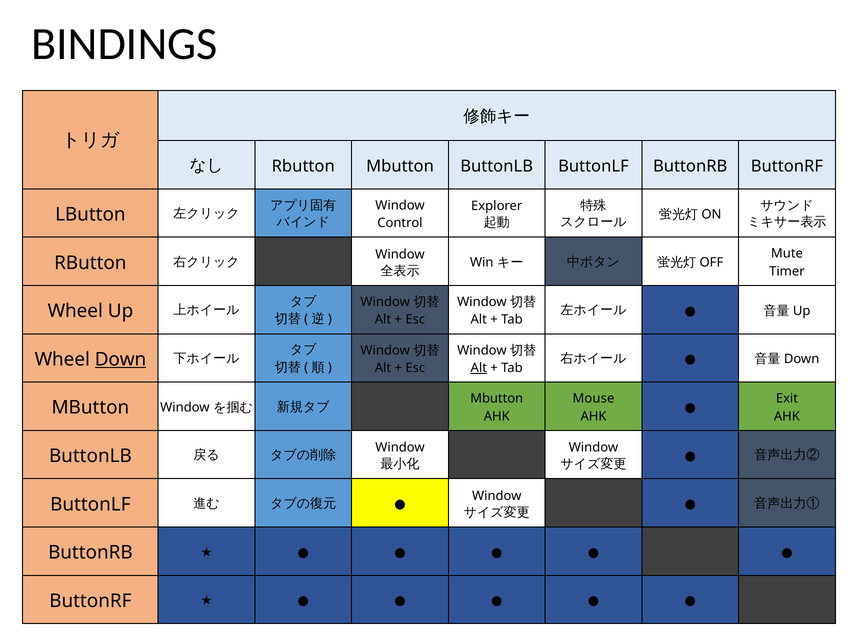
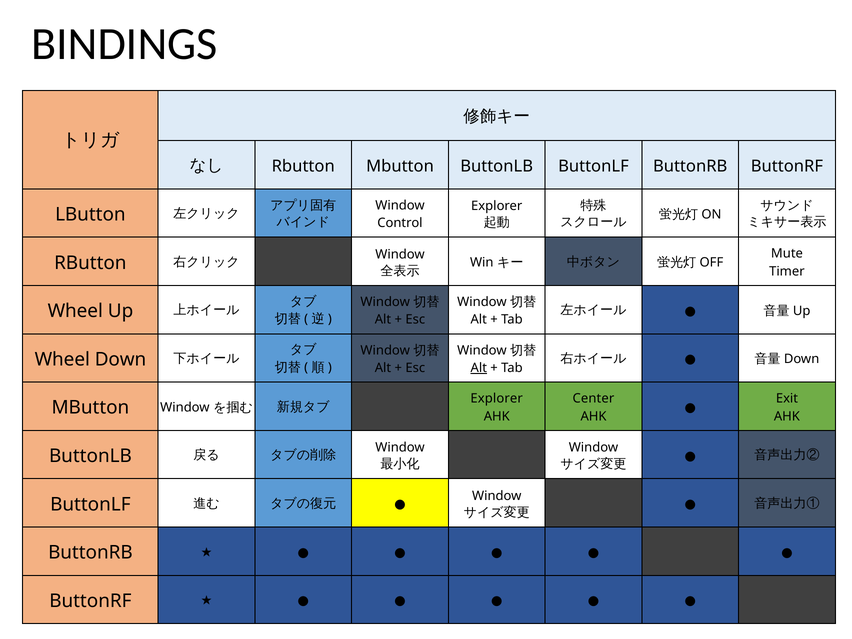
Down at (121, 359) underline: present -> none
Mbutton at (497, 399): Mbutton -> Explorer
Mouse: Mouse -> Center
